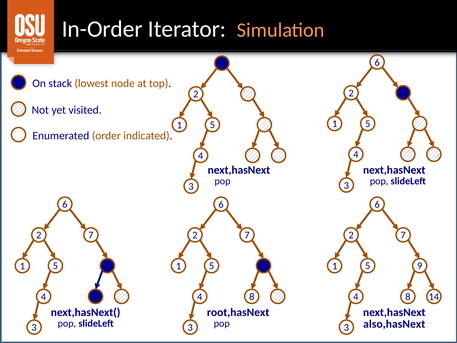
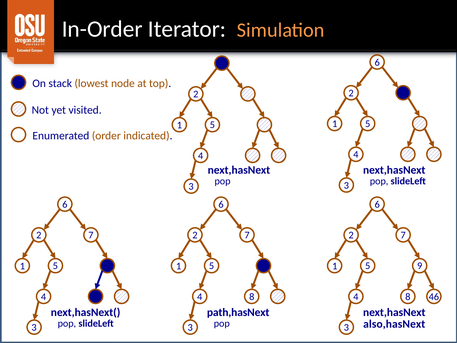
14: 14 -> 46
root,hasNext: root,hasNext -> path,hasNext
